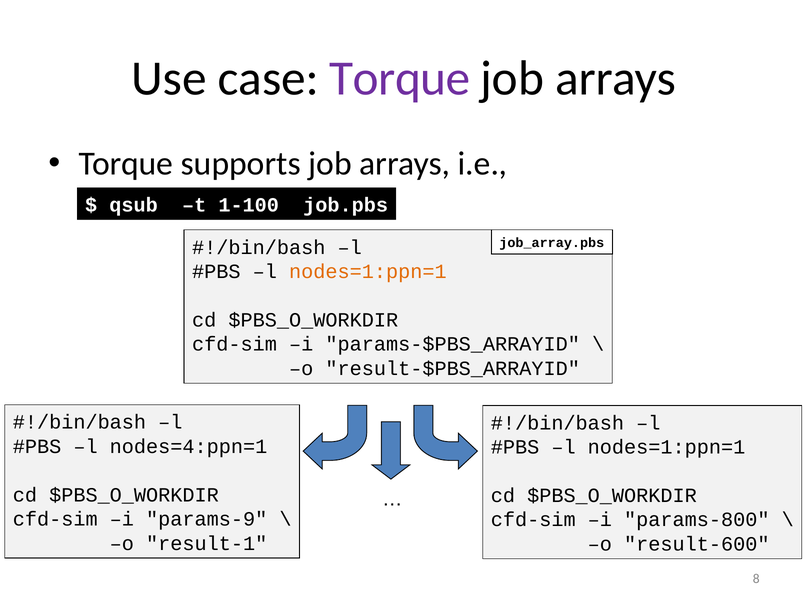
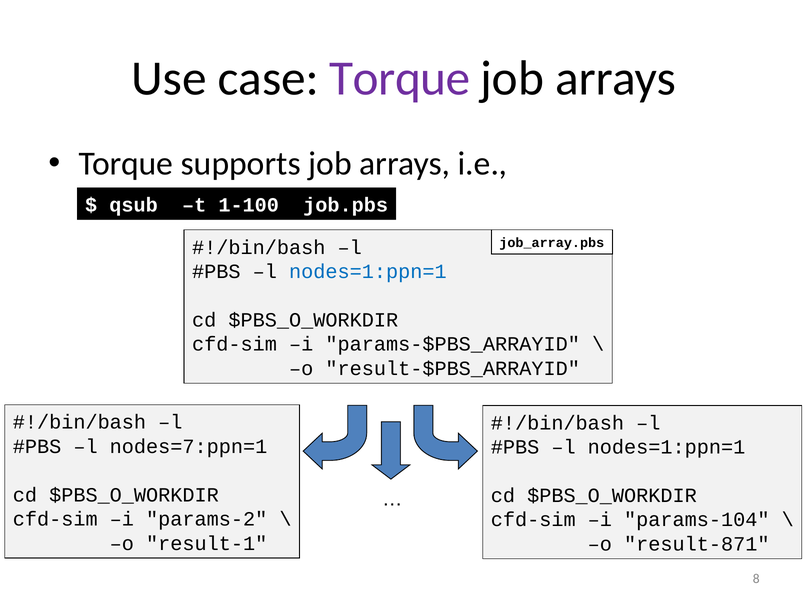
nodes=1:ppn=1 at (368, 272) colour: orange -> blue
nodes=4:ppn=1: nodes=4:ppn=1 -> nodes=7:ppn=1
params-9: params-9 -> params-2
params-800: params-800 -> params-104
result-600: result-600 -> result-871
